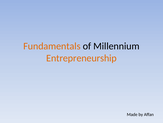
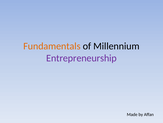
Entrepreneurship colour: orange -> purple
